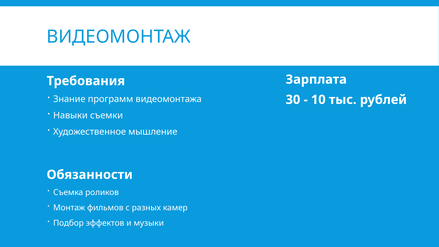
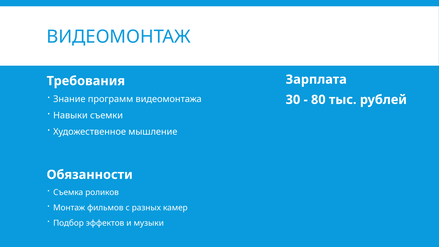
10: 10 -> 80
